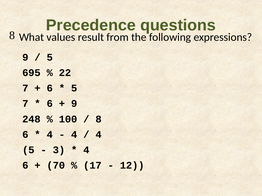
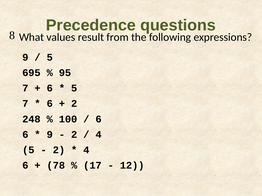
22: 22 -> 95
9 at (74, 104): 9 -> 2
8 at (99, 119): 8 -> 6
4 at (50, 135): 4 -> 9
4 at (74, 135): 4 -> 2
3 at (59, 150): 3 -> 2
70: 70 -> 78
